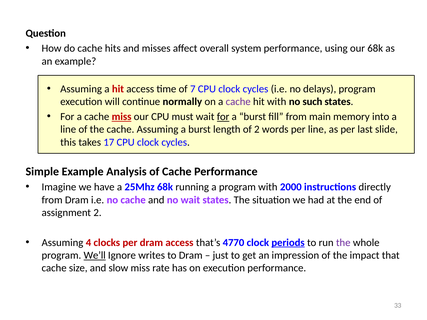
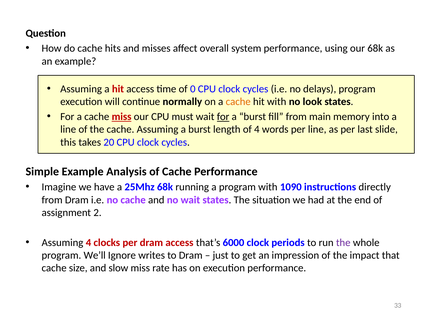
7: 7 -> 0
cache at (238, 102) colour: purple -> orange
such: such -> look
of 2: 2 -> 4
17: 17 -> 20
2000: 2000 -> 1090
4770: 4770 -> 6000
periods underline: present -> none
We’ll underline: present -> none
